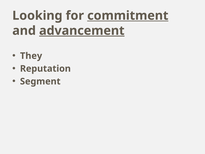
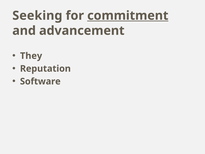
Looking: Looking -> Seeking
advancement underline: present -> none
Segment: Segment -> Software
